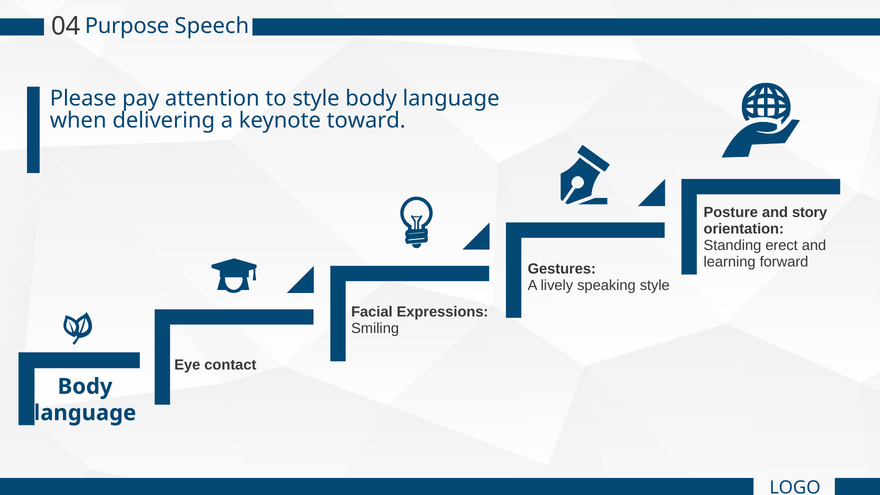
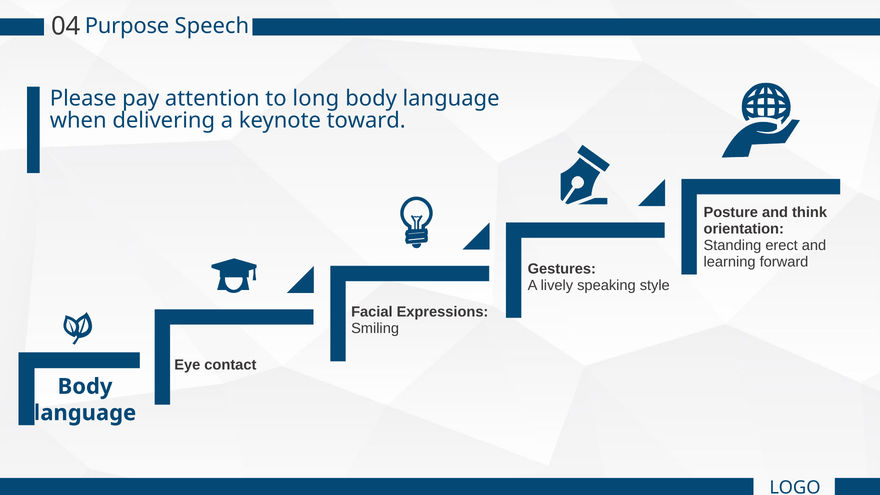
to style: style -> long
story: story -> think
